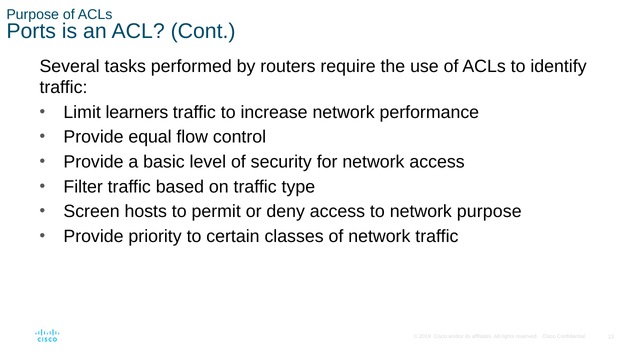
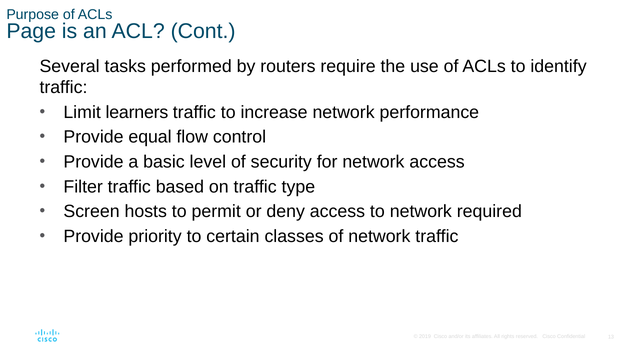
Ports: Ports -> Page
network purpose: purpose -> required
